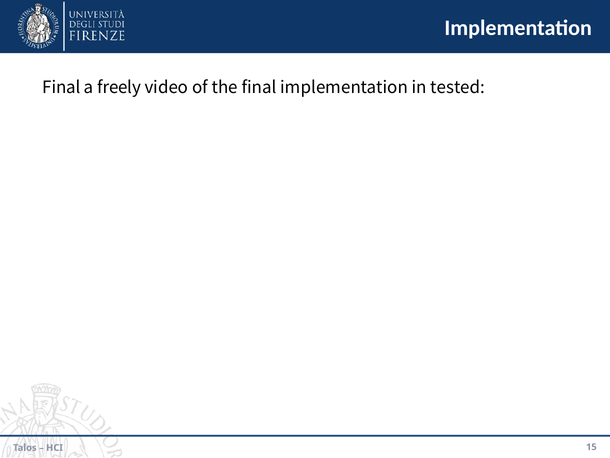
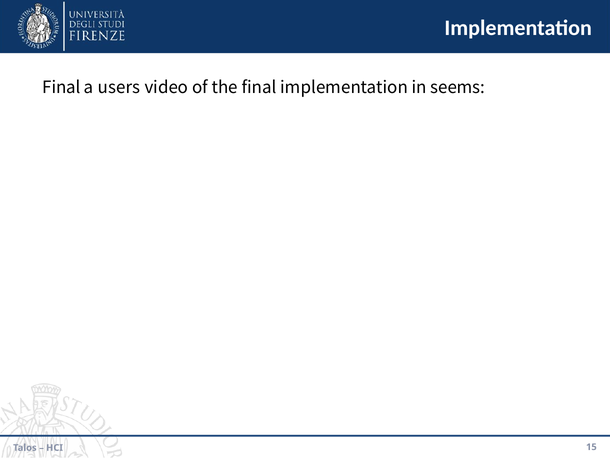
freely: freely -> users
tested: tested -> seems
